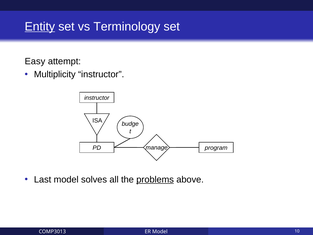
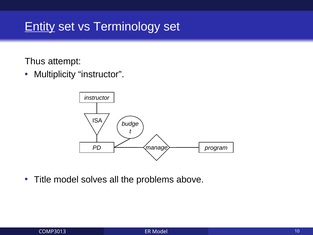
Easy: Easy -> Thus
Last: Last -> Title
problems underline: present -> none
